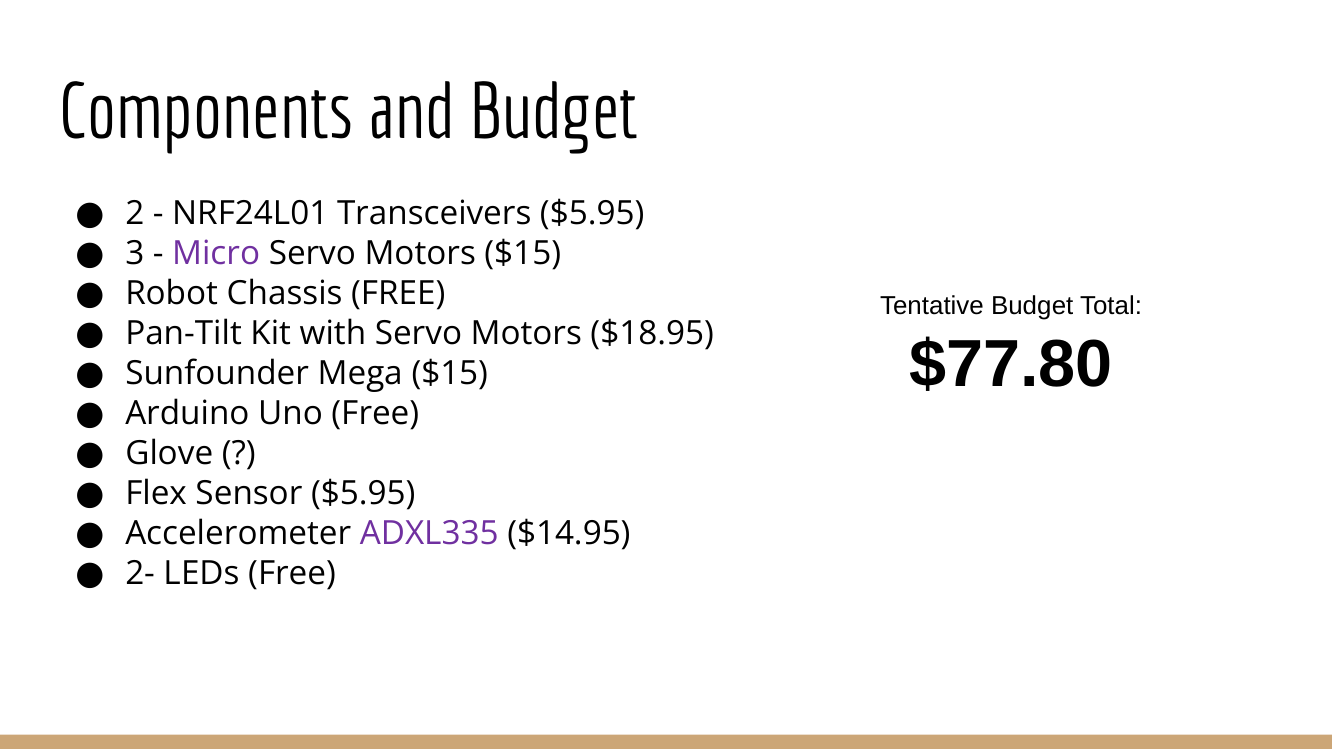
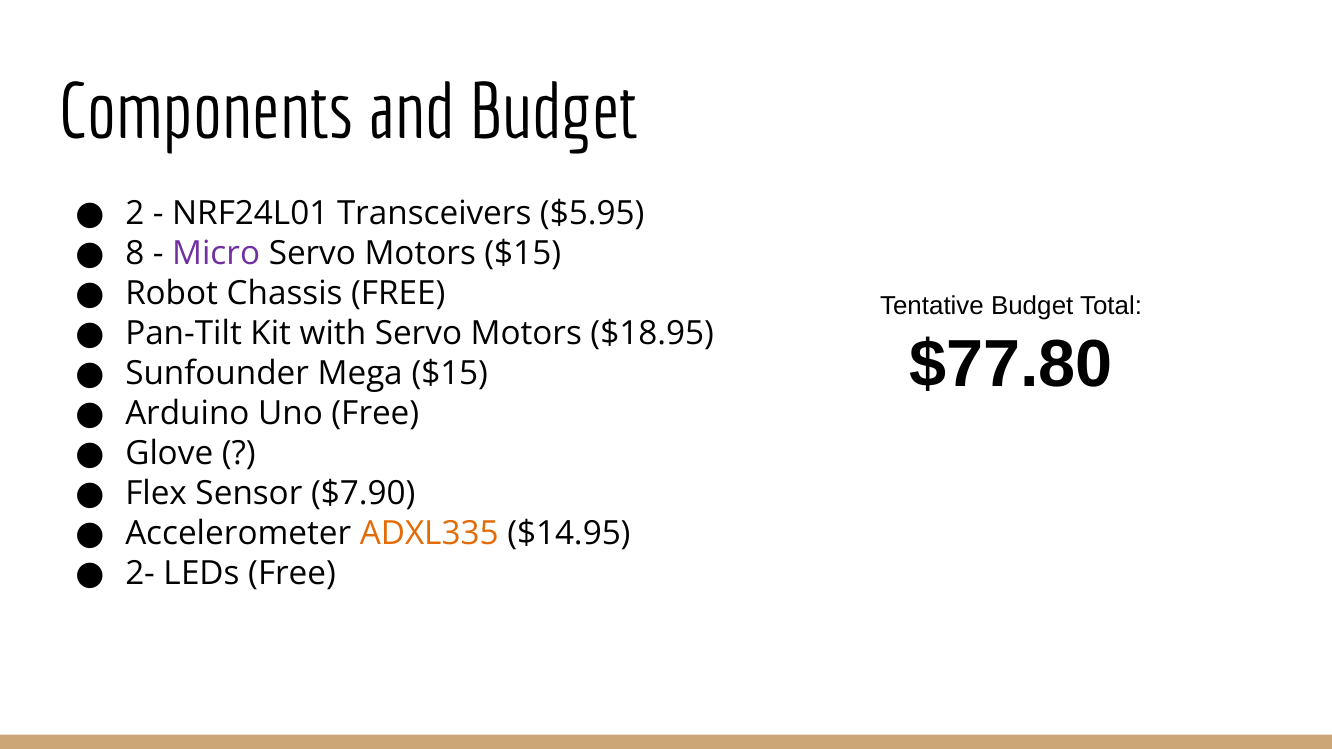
3: 3 -> 8
Sensor $5.95: $5.95 -> $7.90
ADXL335 colour: purple -> orange
